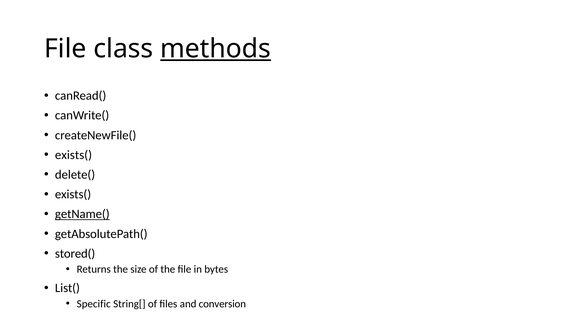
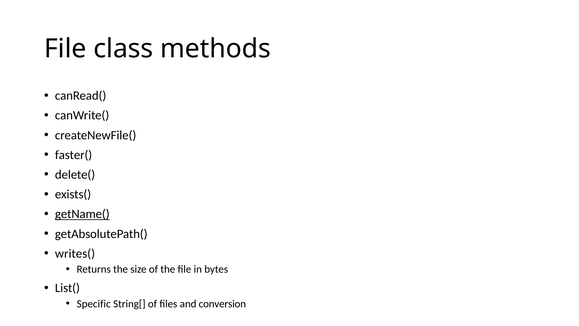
methods underline: present -> none
exists( at (74, 155): exists( -> faster(
stored(: stored( -> writes(
